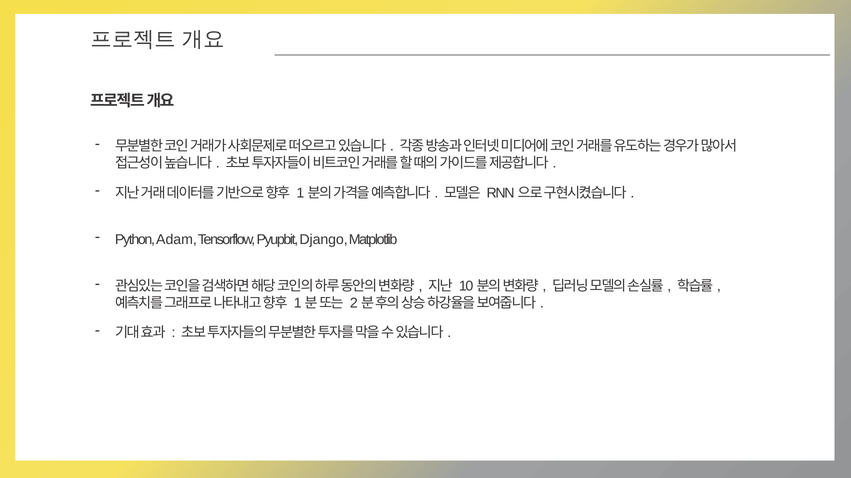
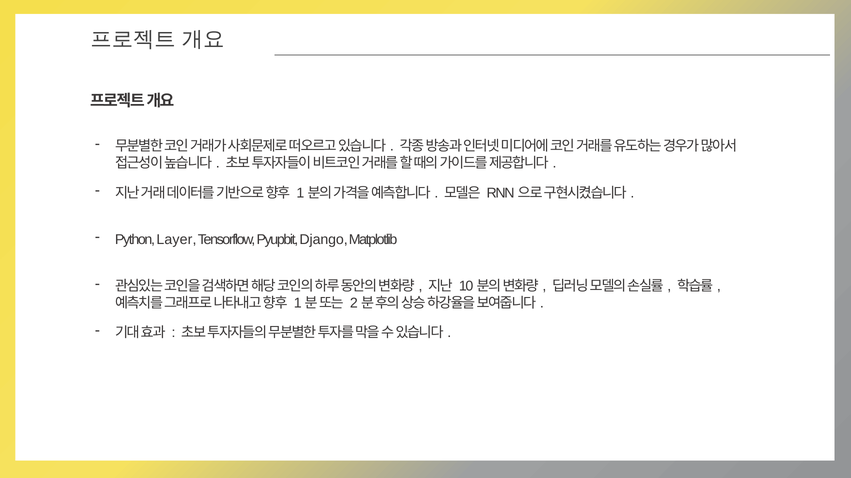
Adam: Adam -> Layer
